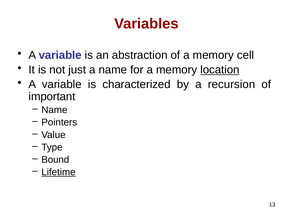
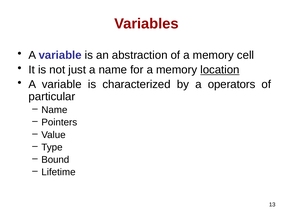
recursion: recursion -> operators
important: important -> particular
Lifetime underline: present -> none
